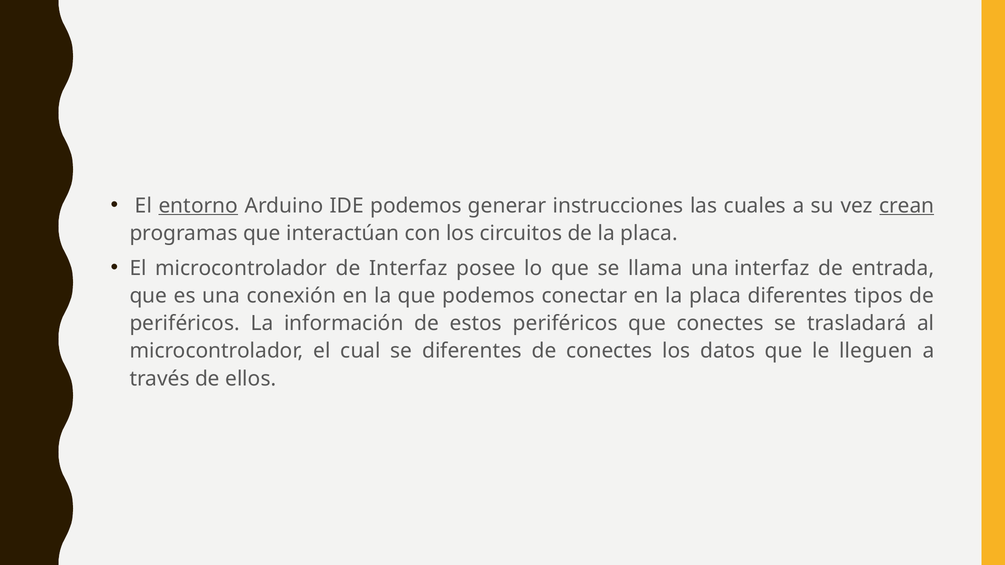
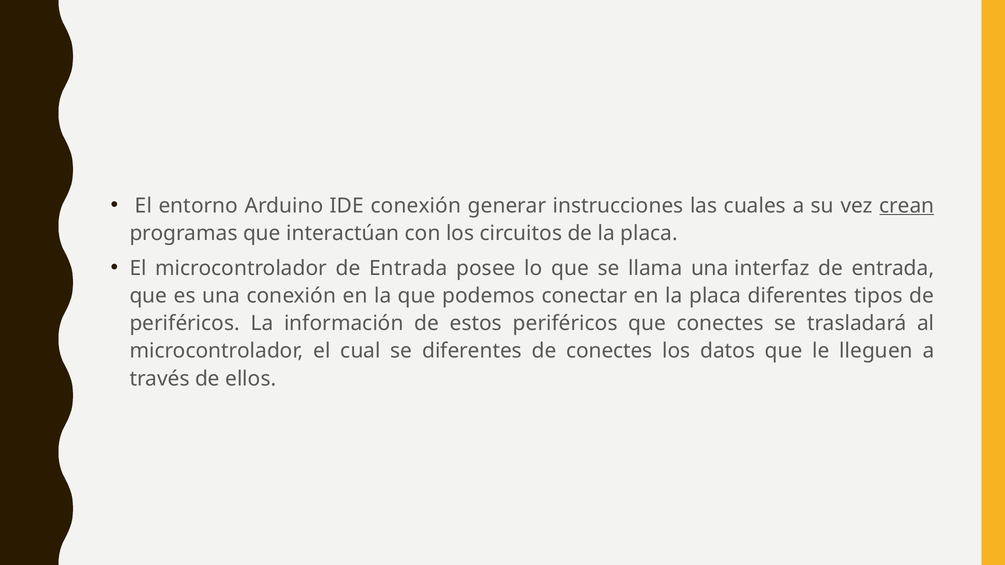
entorno underline: present -> none
IDE podemos: podemos -> conexión
microcontrolador de Interfaz: Interfaz -> Entrada
